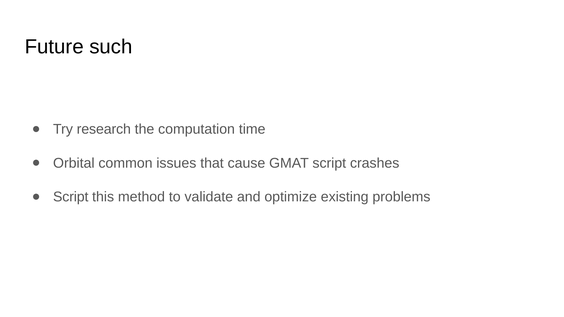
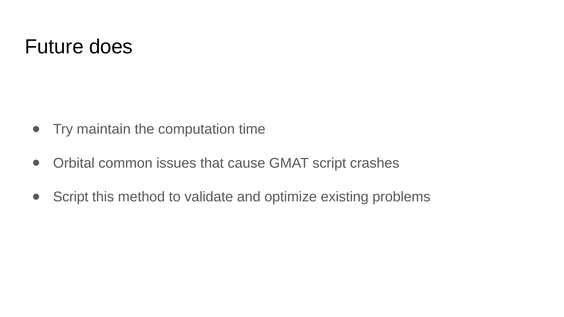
such: such -> does
research: research -> maintain
